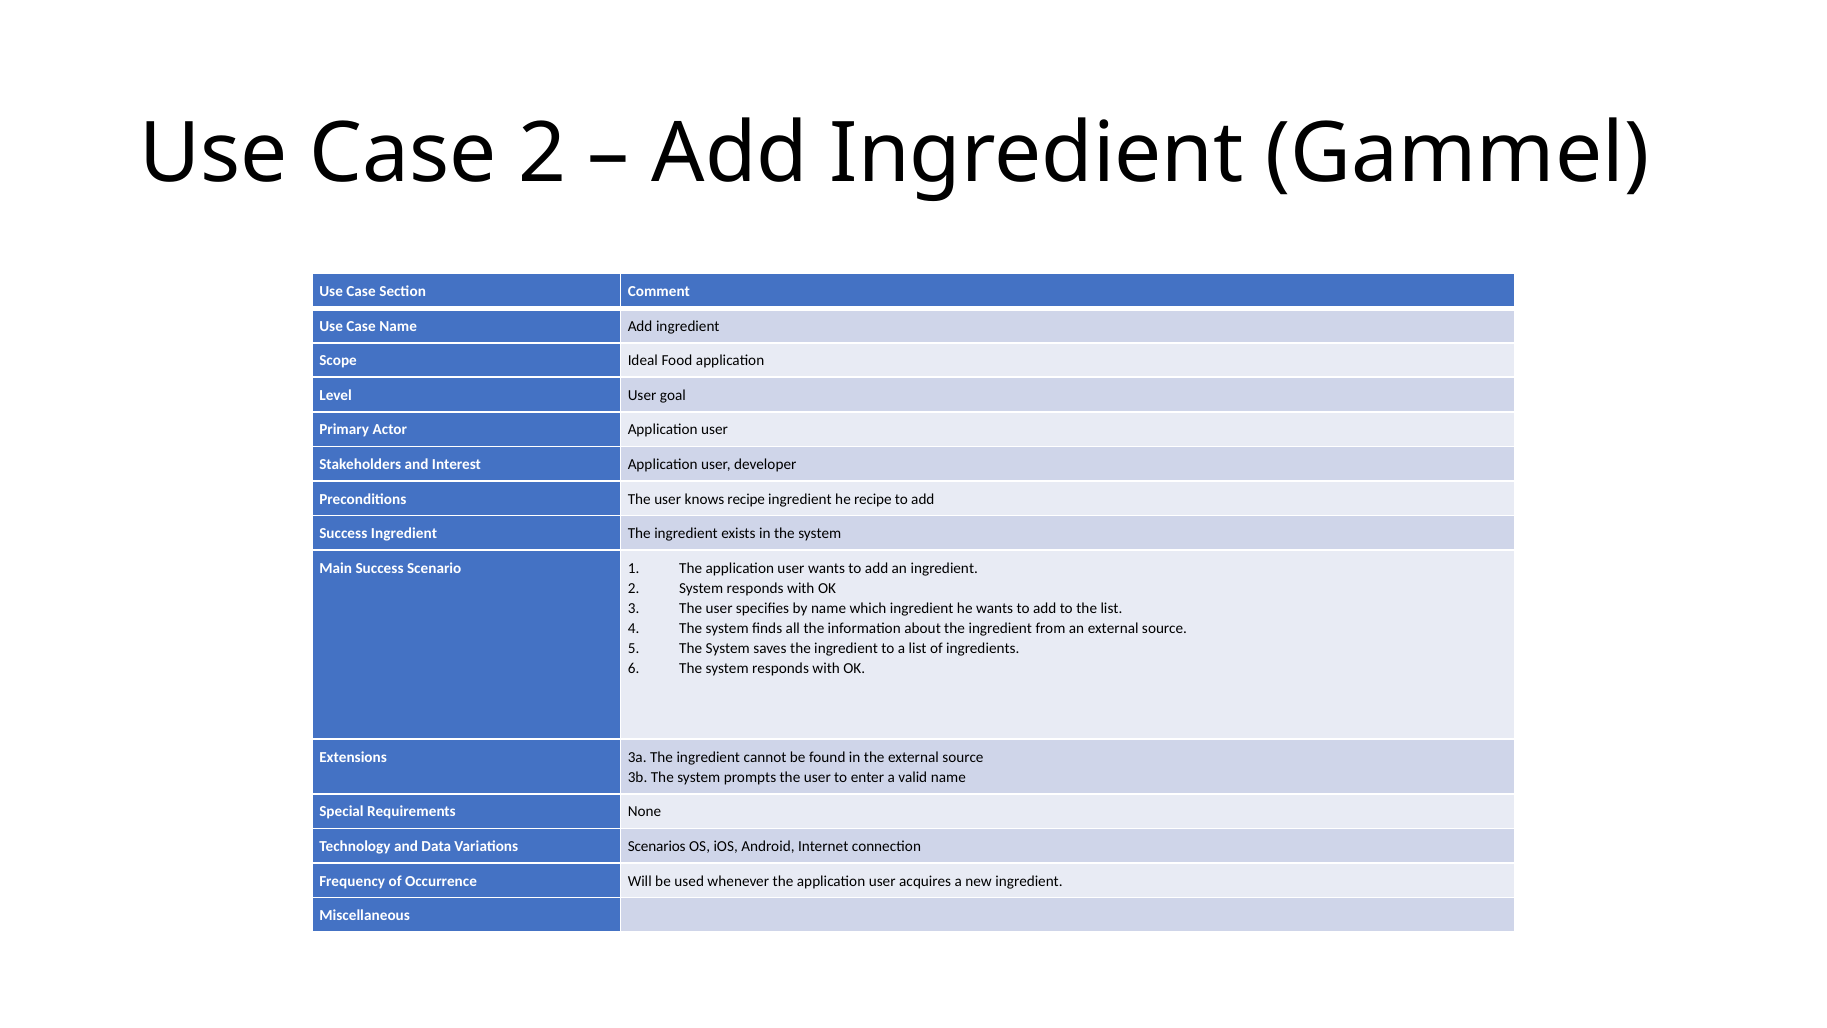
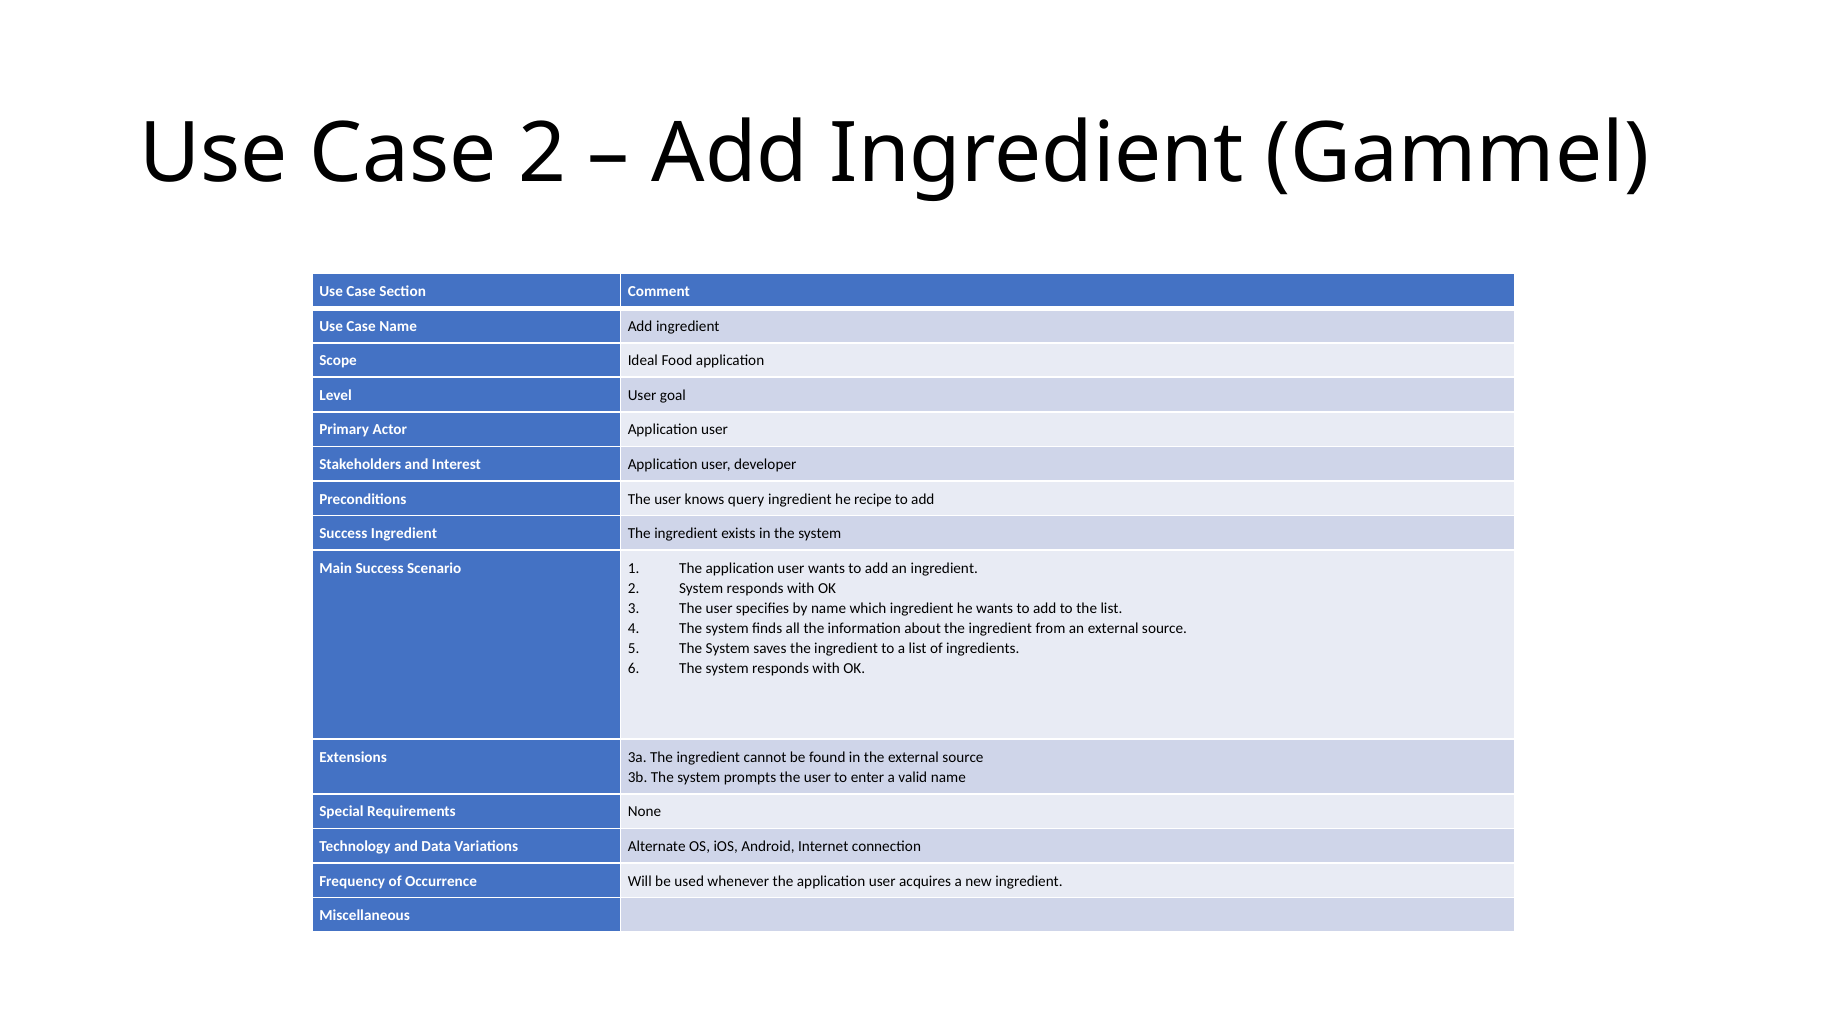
knows recipe: recipe -> query
Scenarios: Scenarios -> Alternate
